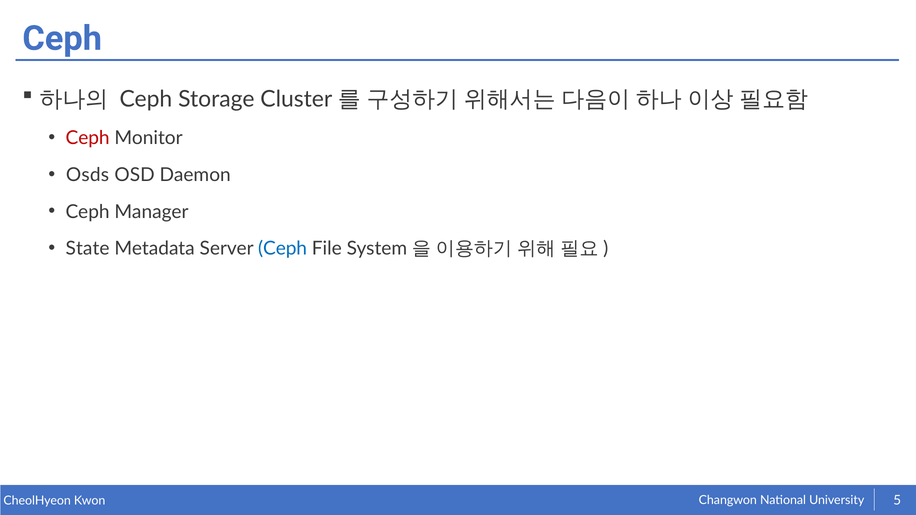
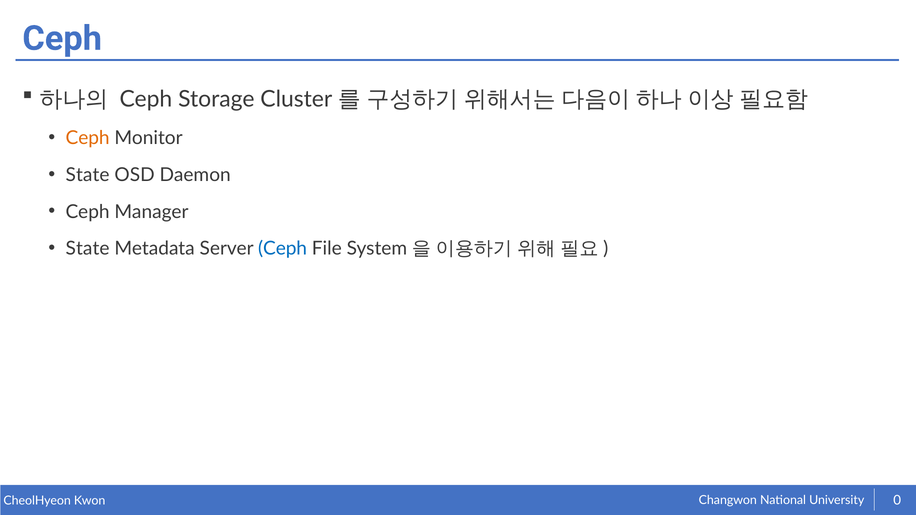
Ceph at (88, 138) colour: red -> orange
Osds at (87, 175): Osds -> State
5: 5 -> 0
